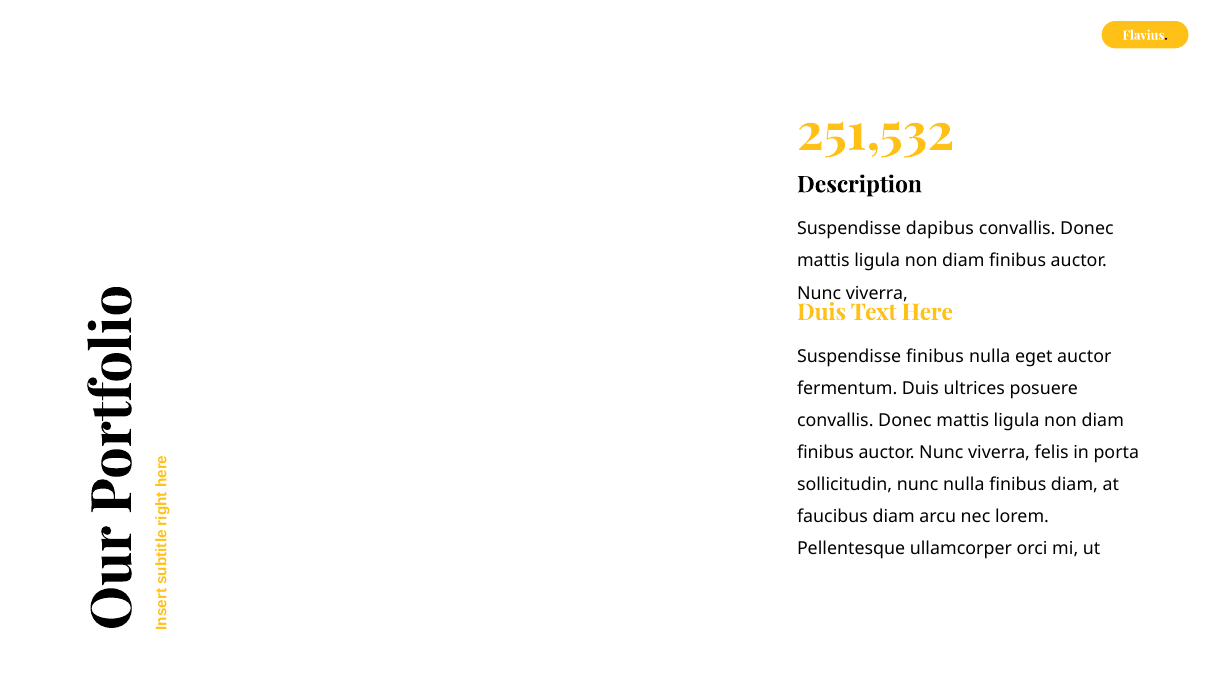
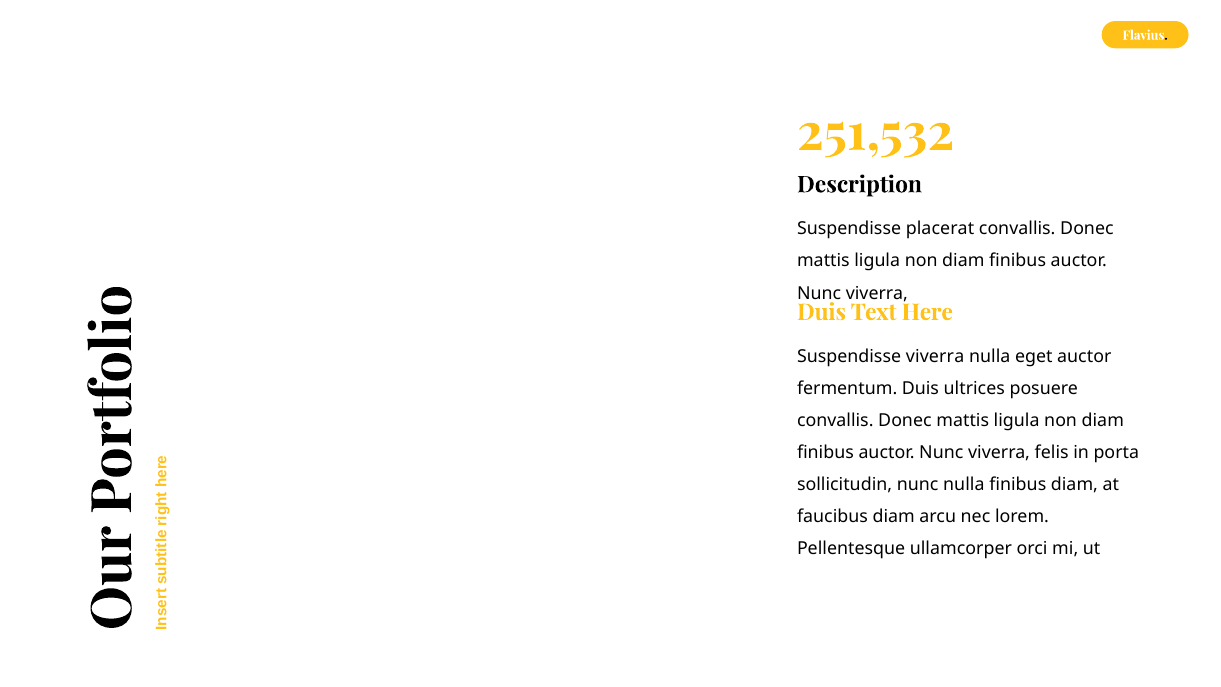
dapibus: dapibus -> placerat
Suspendisse finibus: finibus -> viverra
